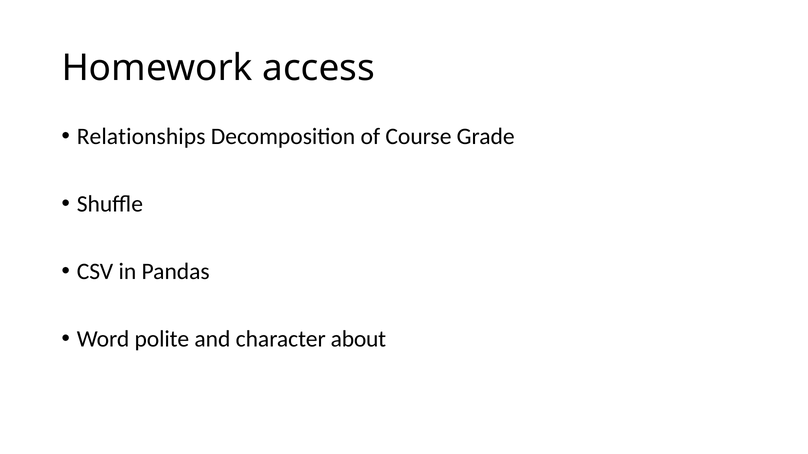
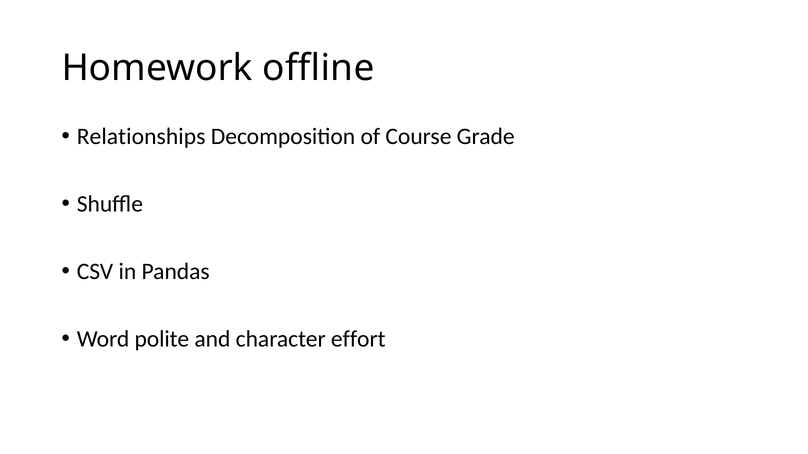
access: access -> offline
about: about -> effort
